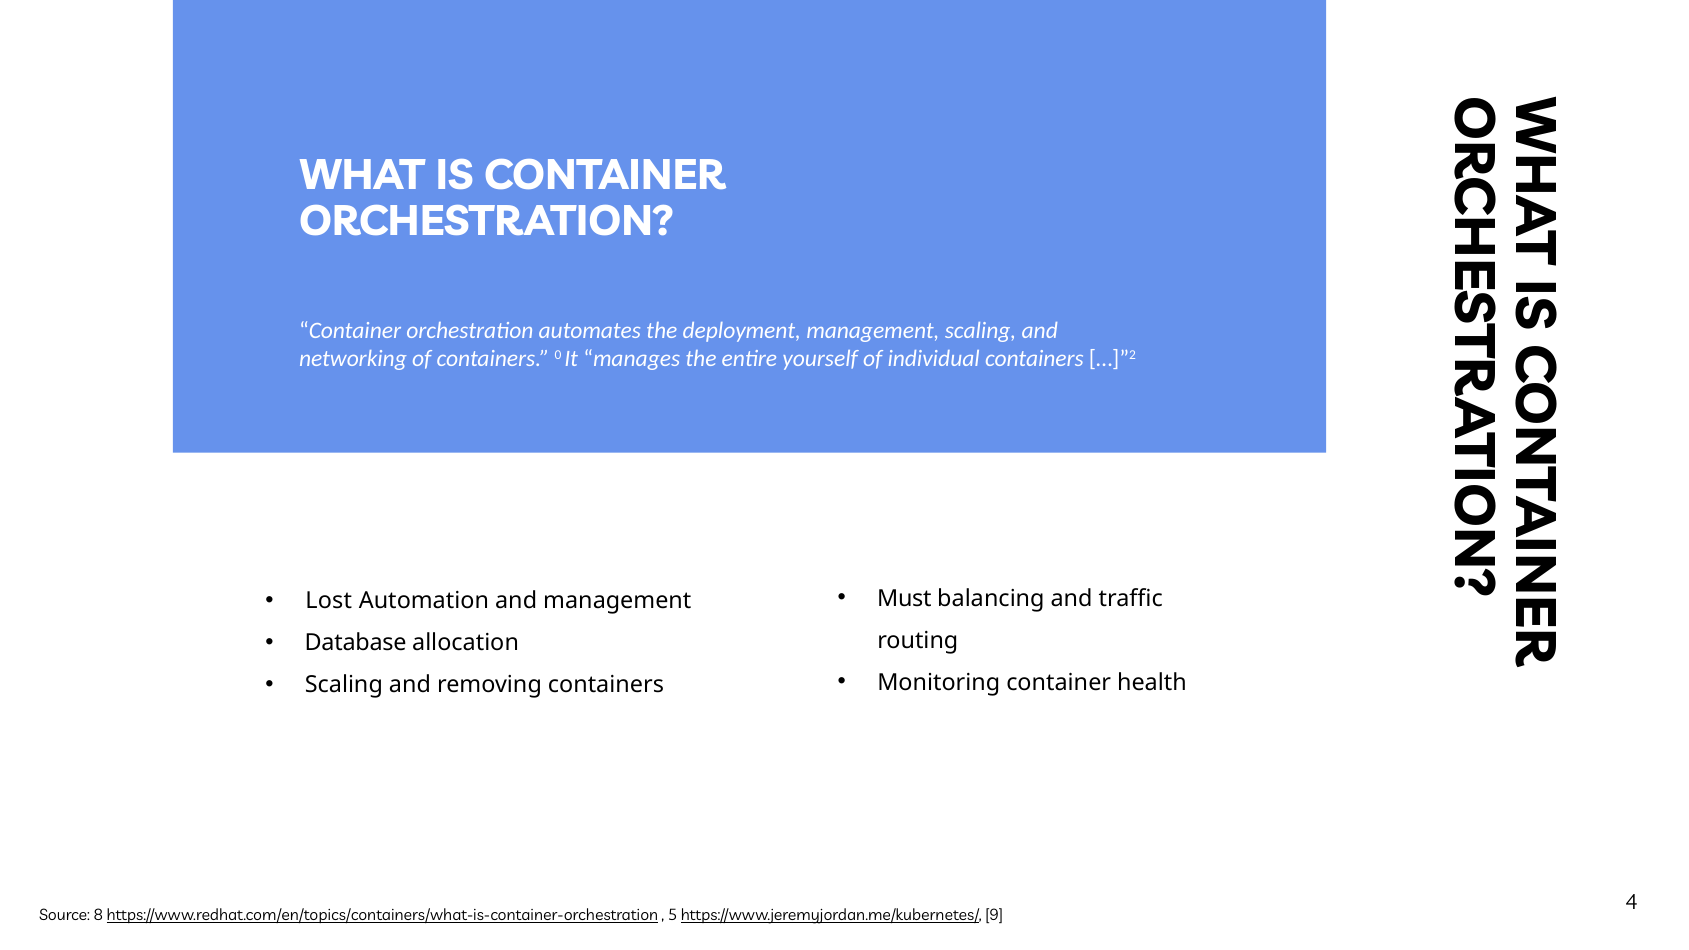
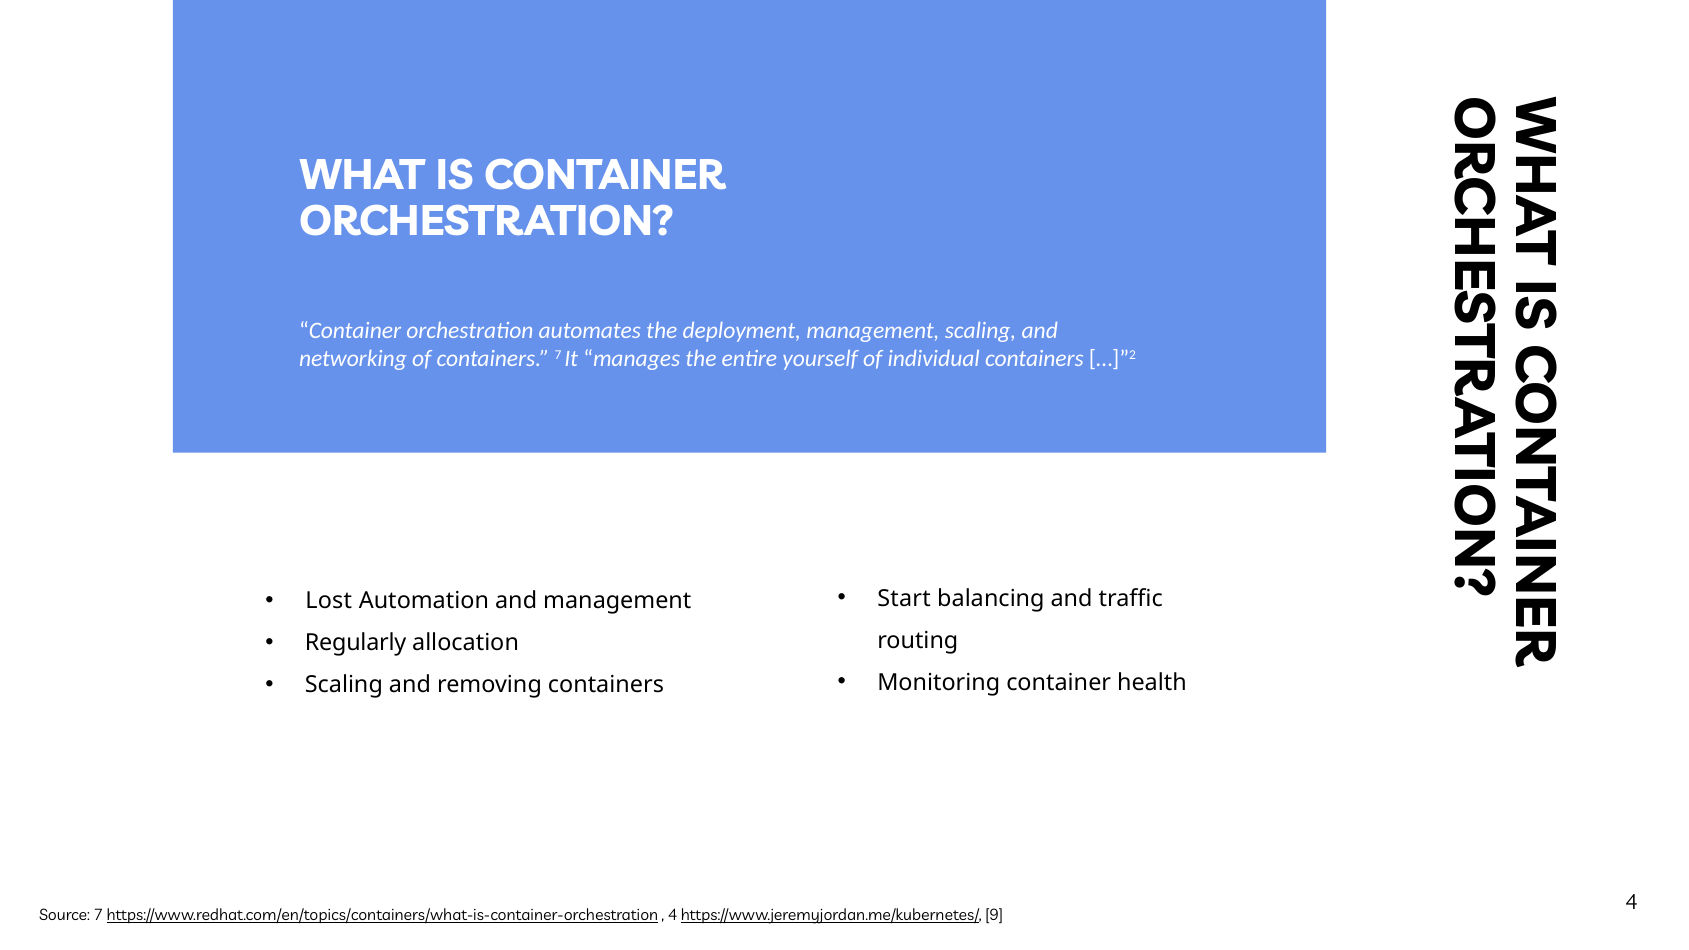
containers 0: 0 -> 7
Must: Must -> Start
Database: Database -> Regularly
Source 8: 8 -> 7
5 at (673, 916): 5 -> 4
